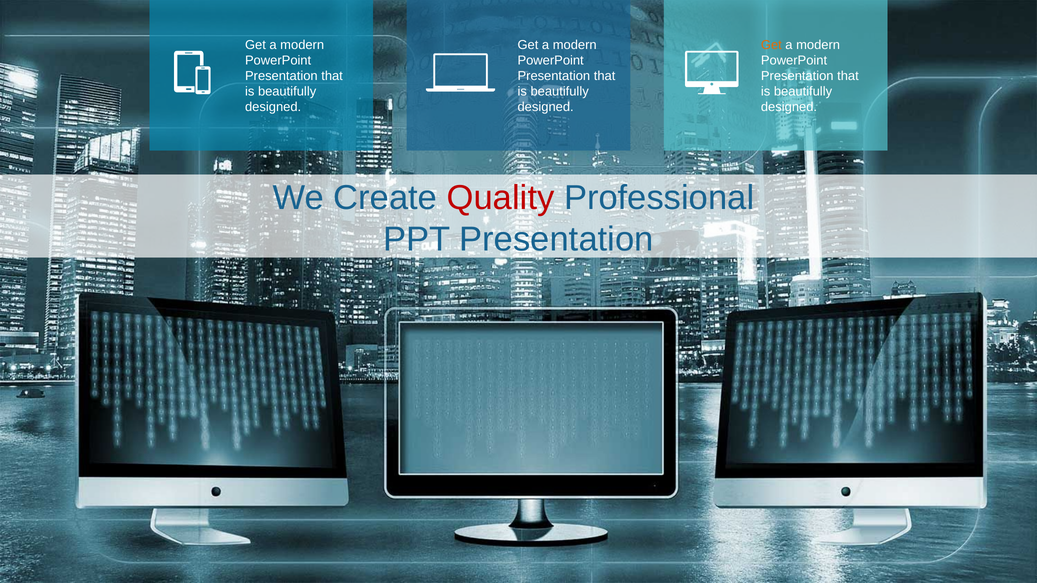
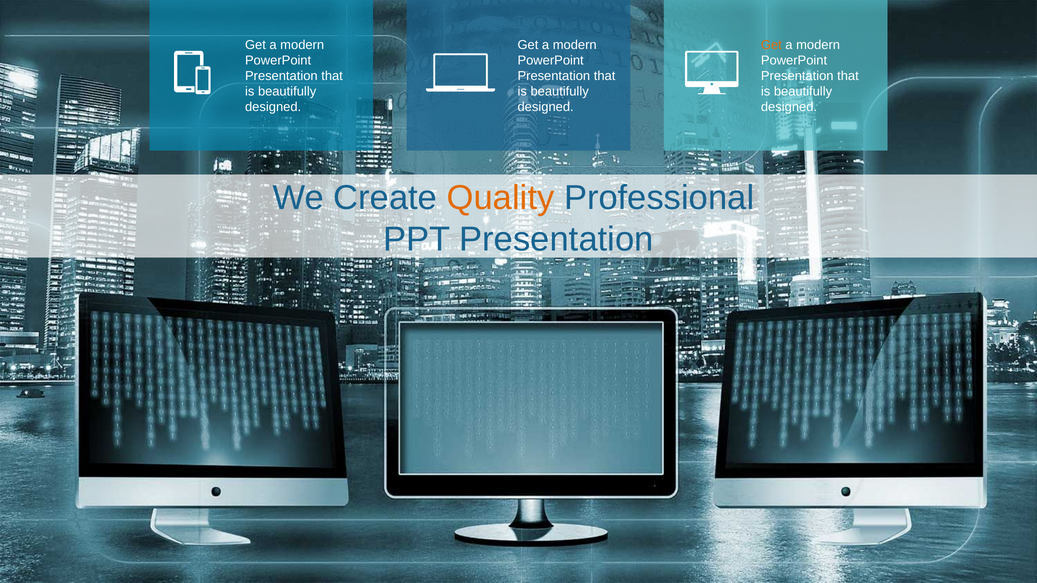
Quality colour: red -> orange
